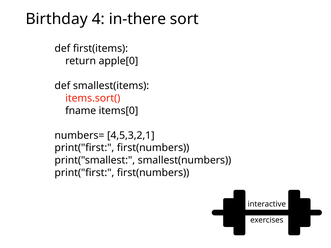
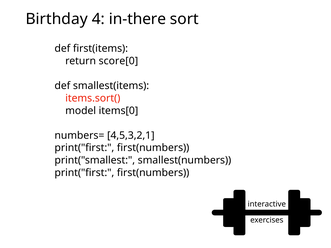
apple[0: apple[0 -> score[0
fname: fname -> model
